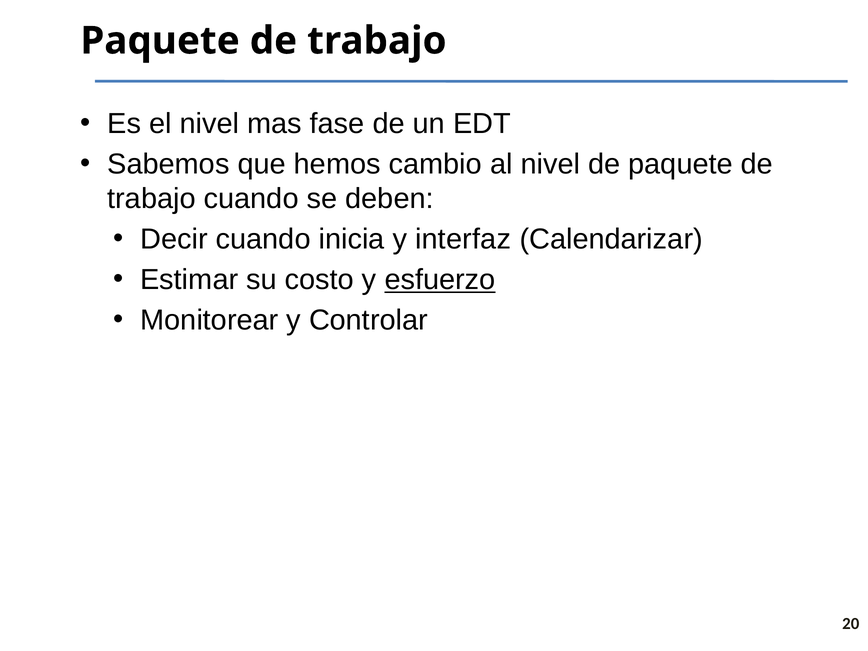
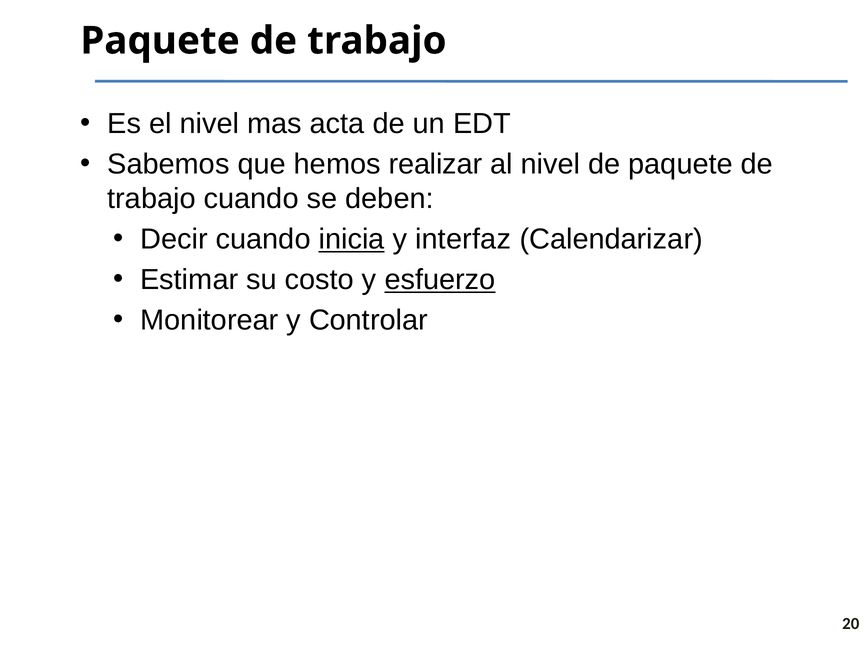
fase: fase -> acta
cambio: cambio -> realizar
inicia underline: none -> present
